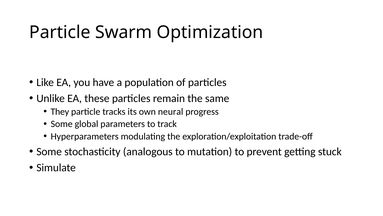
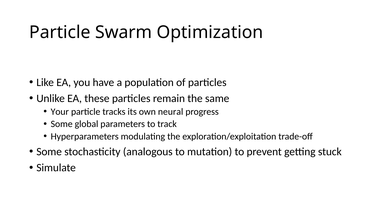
They: They -> Your
